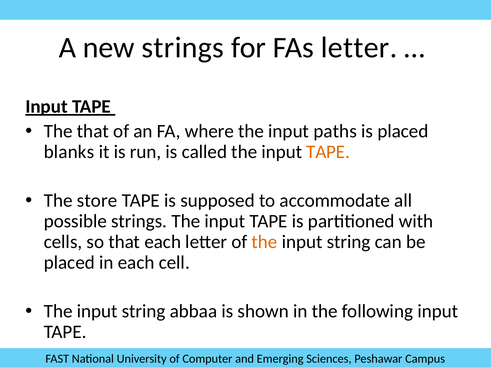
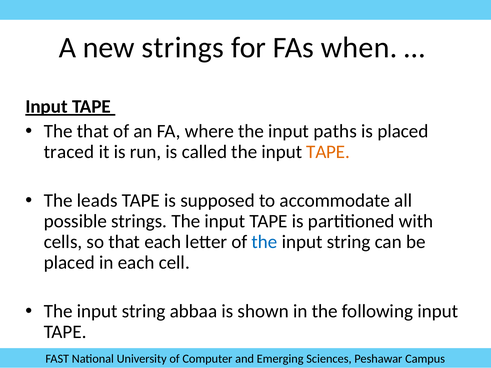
FAs letter: letter -> when
blanks: blanks -> traced
store: store -> leads
the at (265, 242) colour: orange -> blue
